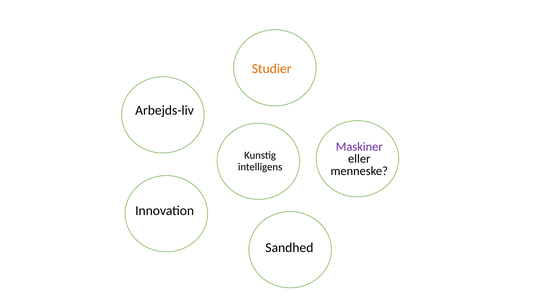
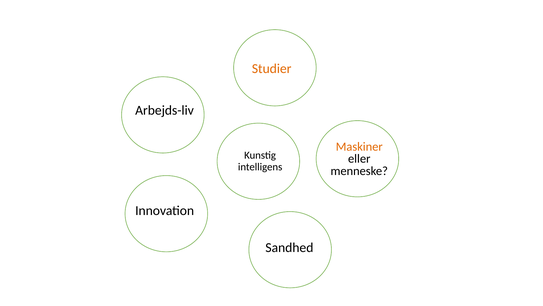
Maskiner colour: purple -> orange
